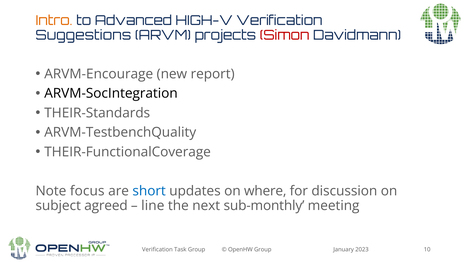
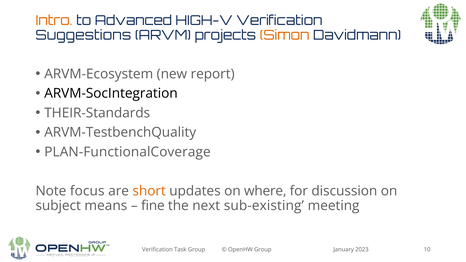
Simon colour: red -> orange
ARVM-Encourage: ARVM-Encourage -> ARVM-Ecosystem
THEIR-FunctionalCoverage: THEIR-FunctionalCoverage -> PLAN-FunctionalCoverage
short colour: blue -> orange
agreed: agreed -> means
line: line -> fine
sub-monthly: sub-monthly -> sub-existing
